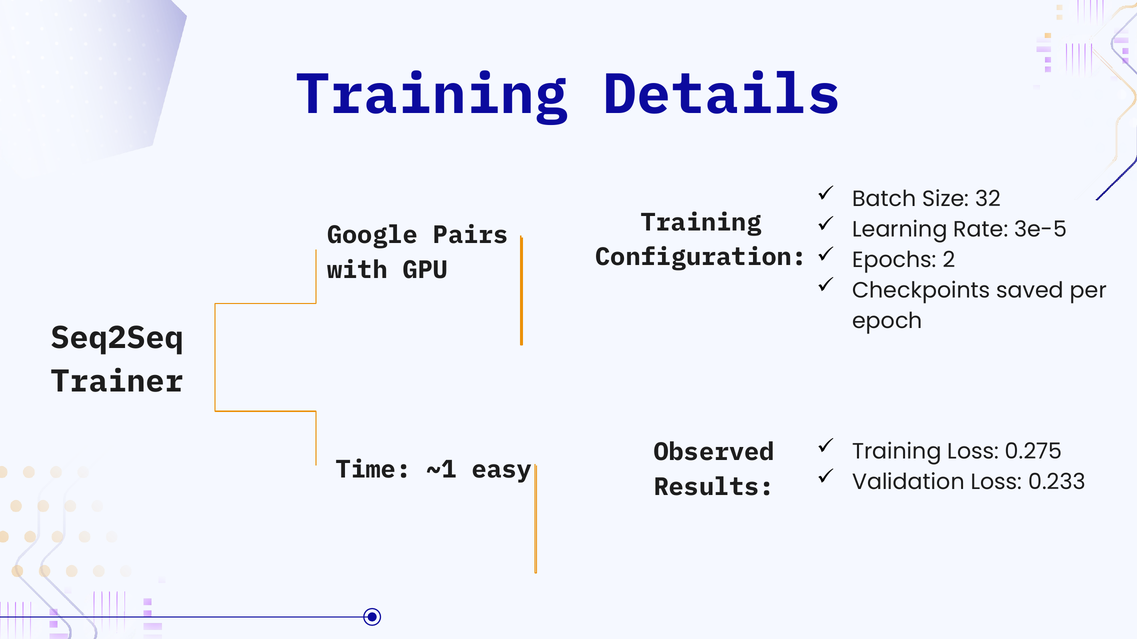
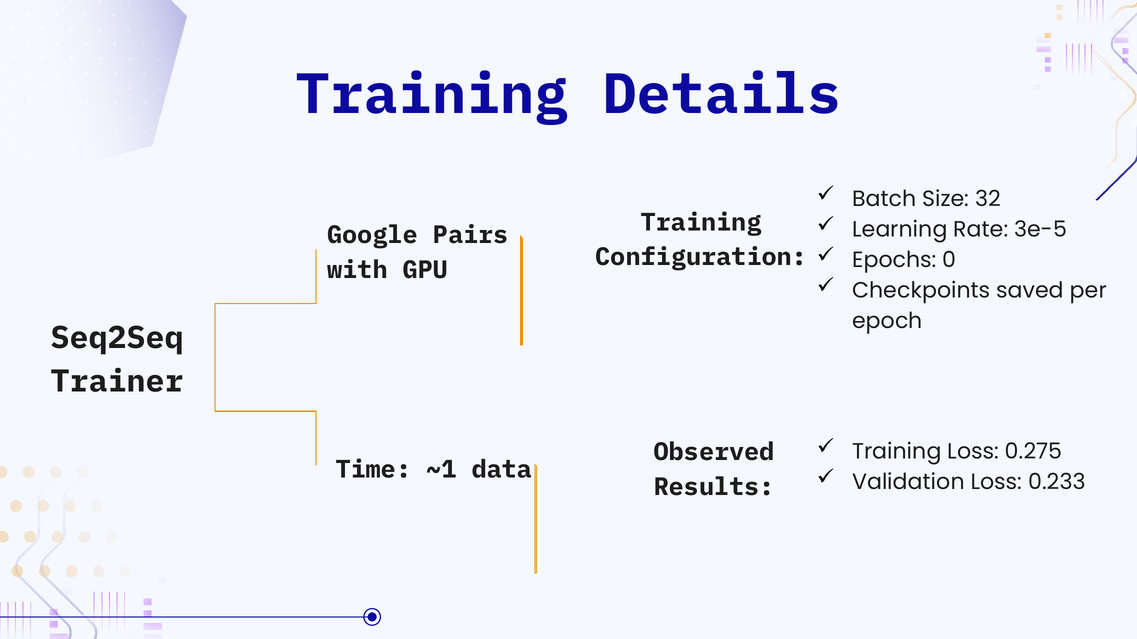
2: 2 -> 0
easy: easy -> data
